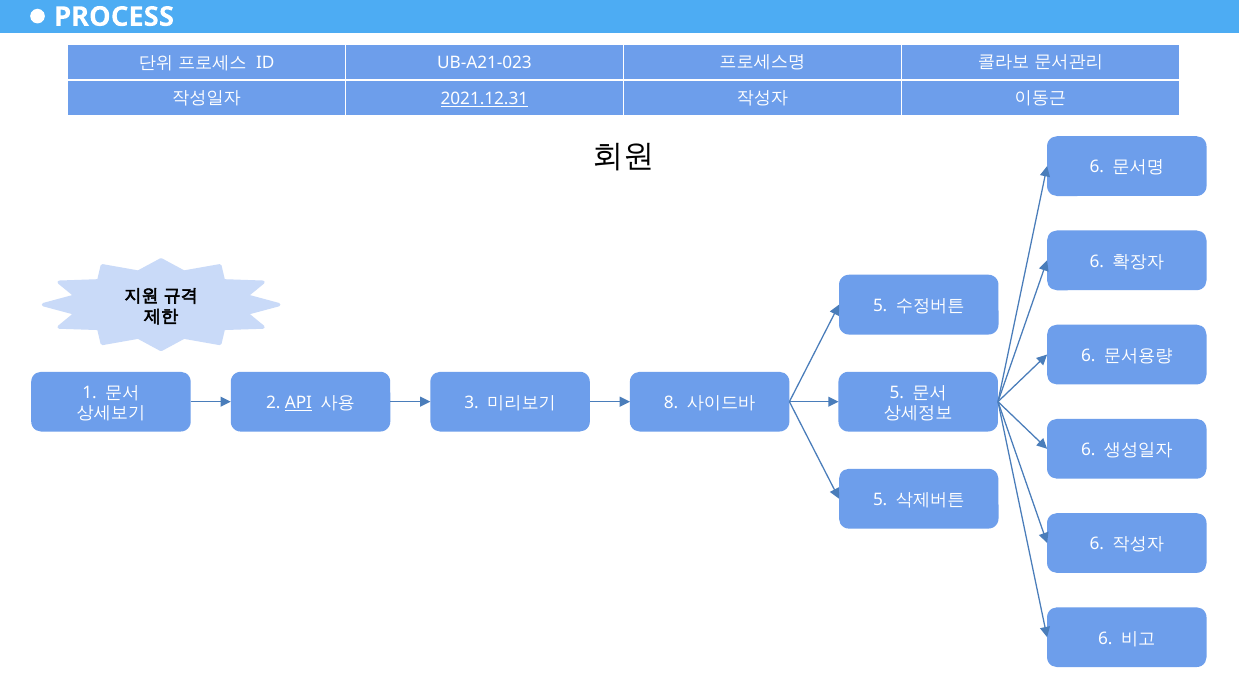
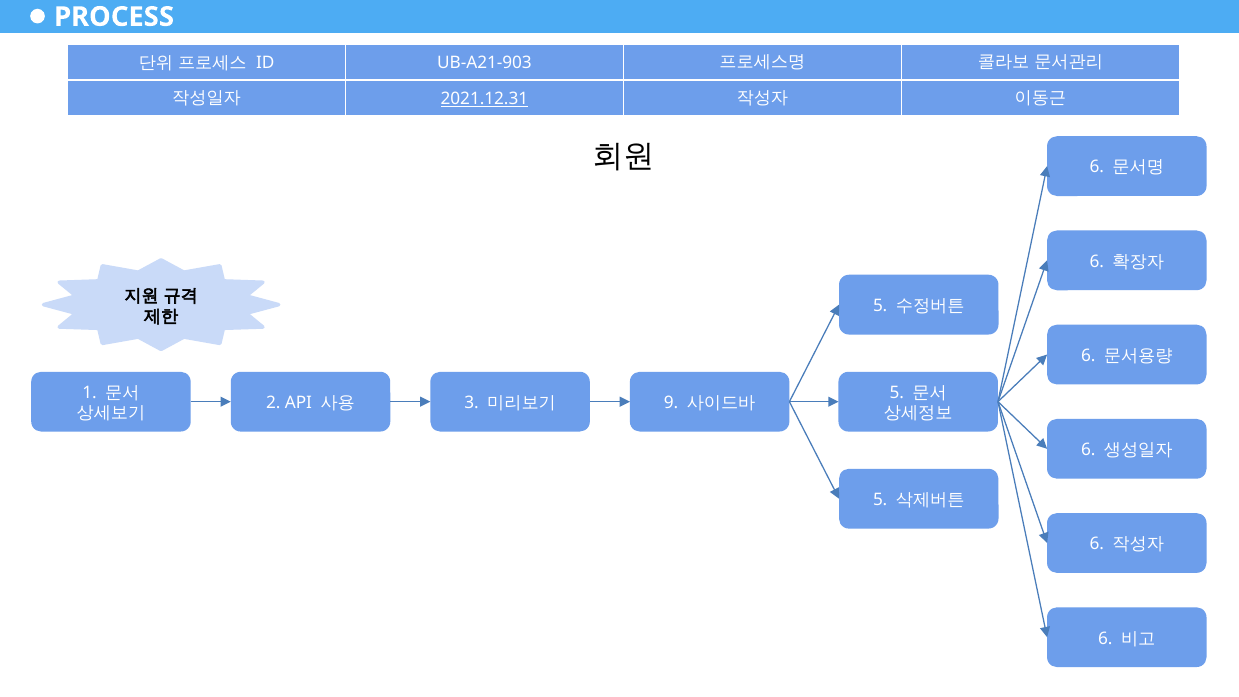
UB-A21-023: UB-A21-023 -> UB-A21-903
API underline: present -> none
8: 8 -> 9
